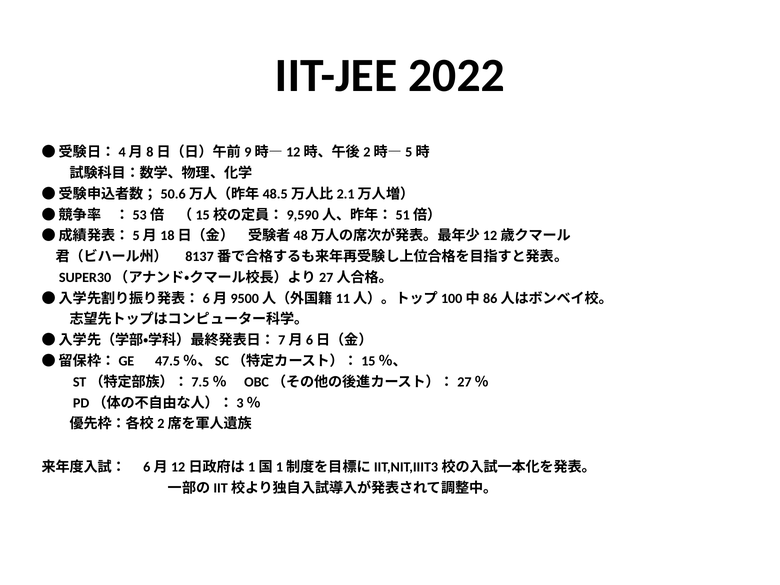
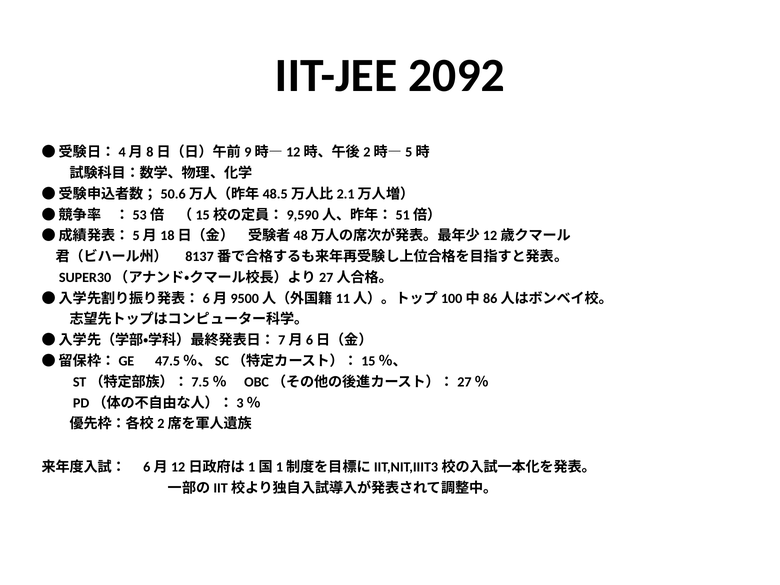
2022: 2022 -> 2092
